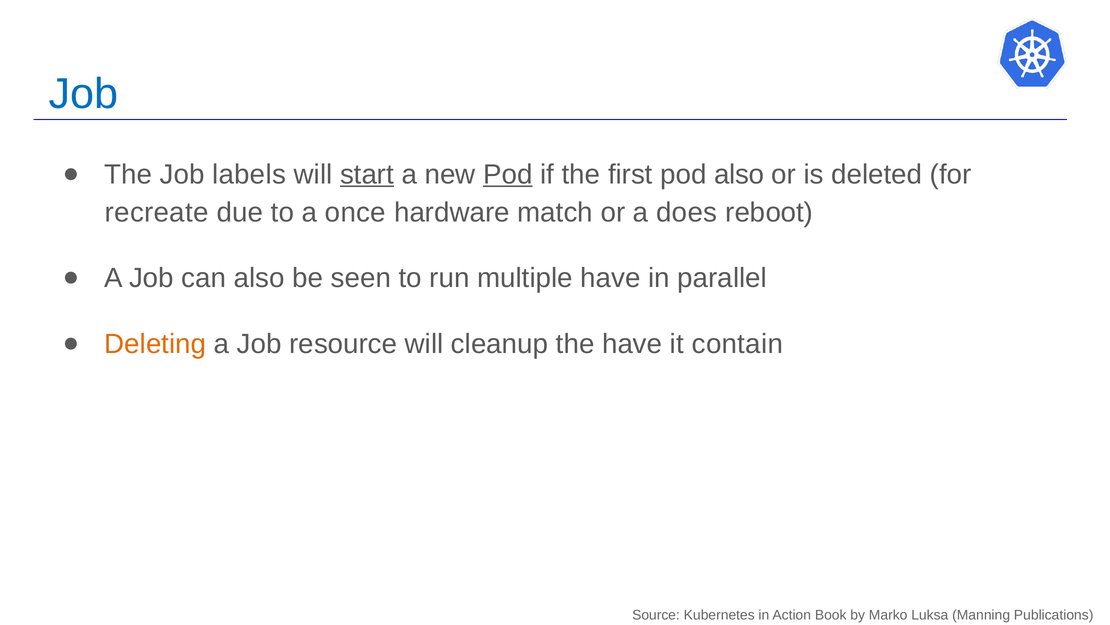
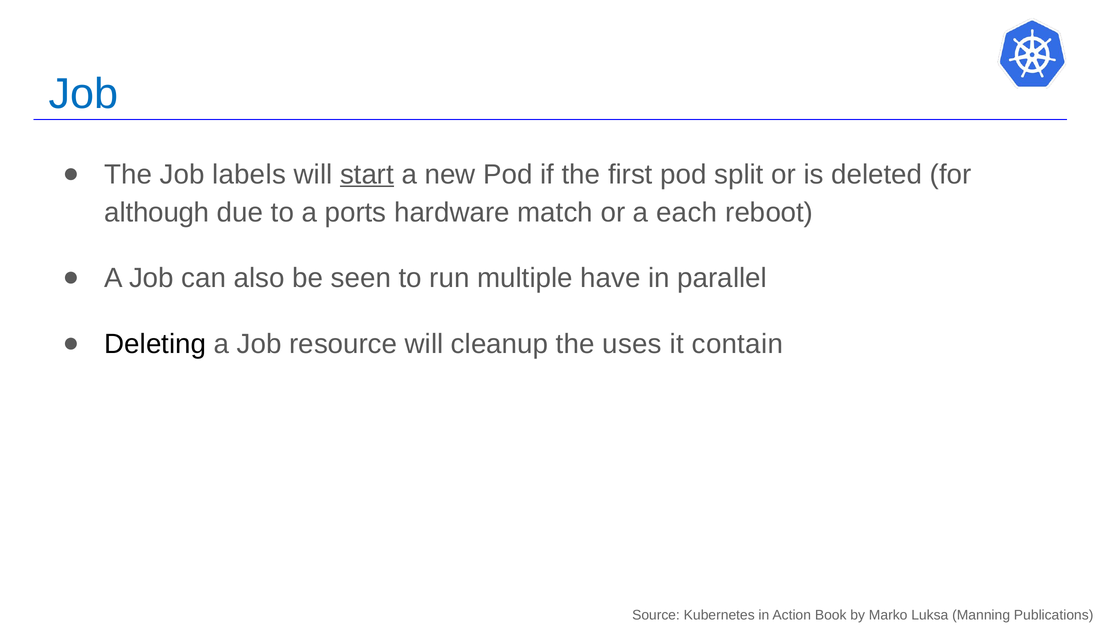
Pod at (508, 174) underline: present -> none
pod also: also -> split
recreate: recreate -> although
once: once -> ports
does: does -> each
Deleting colour: orange -> black
the have: have -> uses
